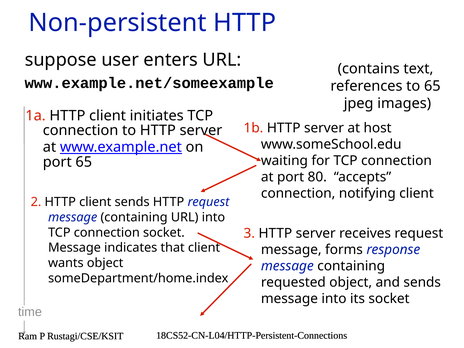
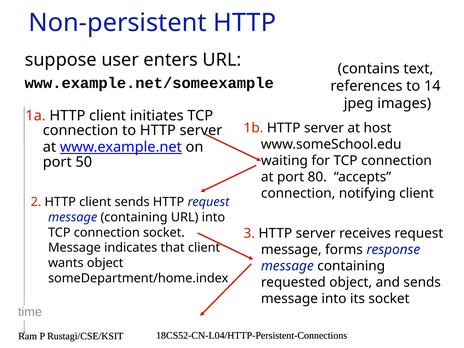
to 65: 65 -> 14
port 65: 65 -> 50
